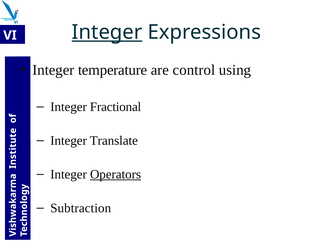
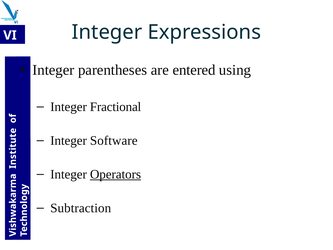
Integer at (107, 32) underline: present -> none
temperature: temperature -> parentheses
control: control -> entered
Translate: Translate -> Software
